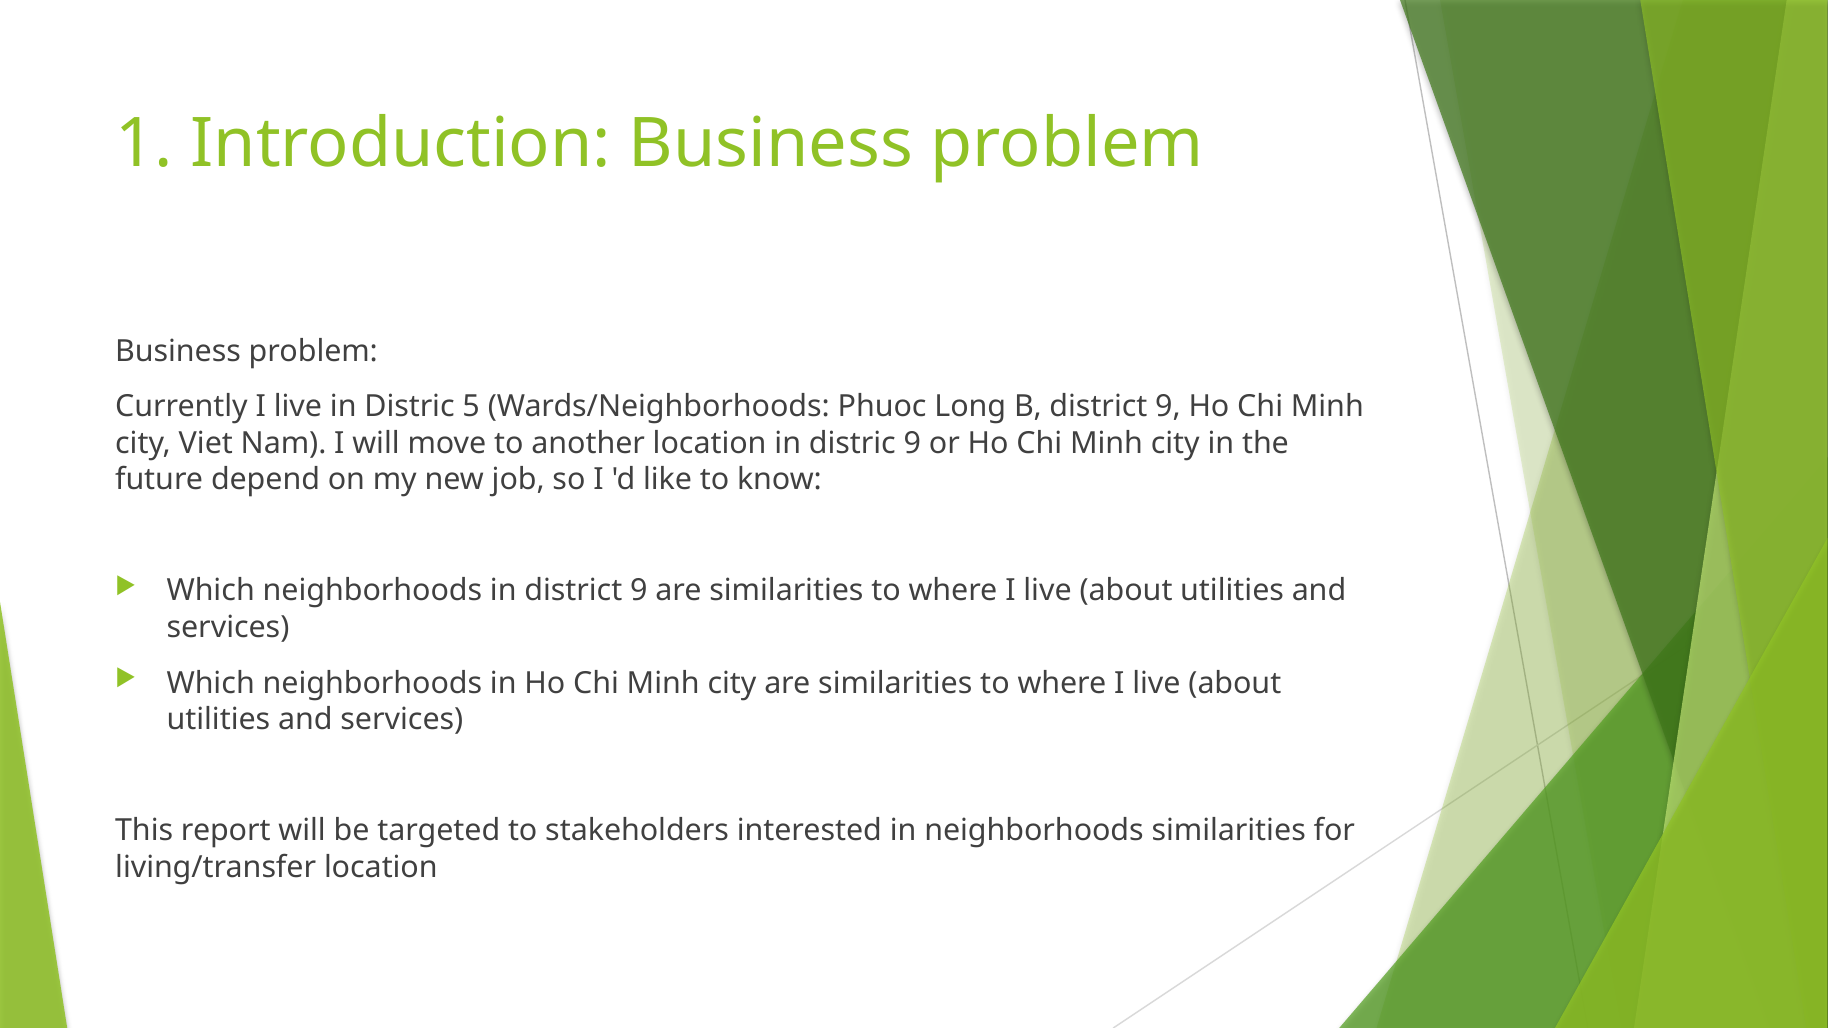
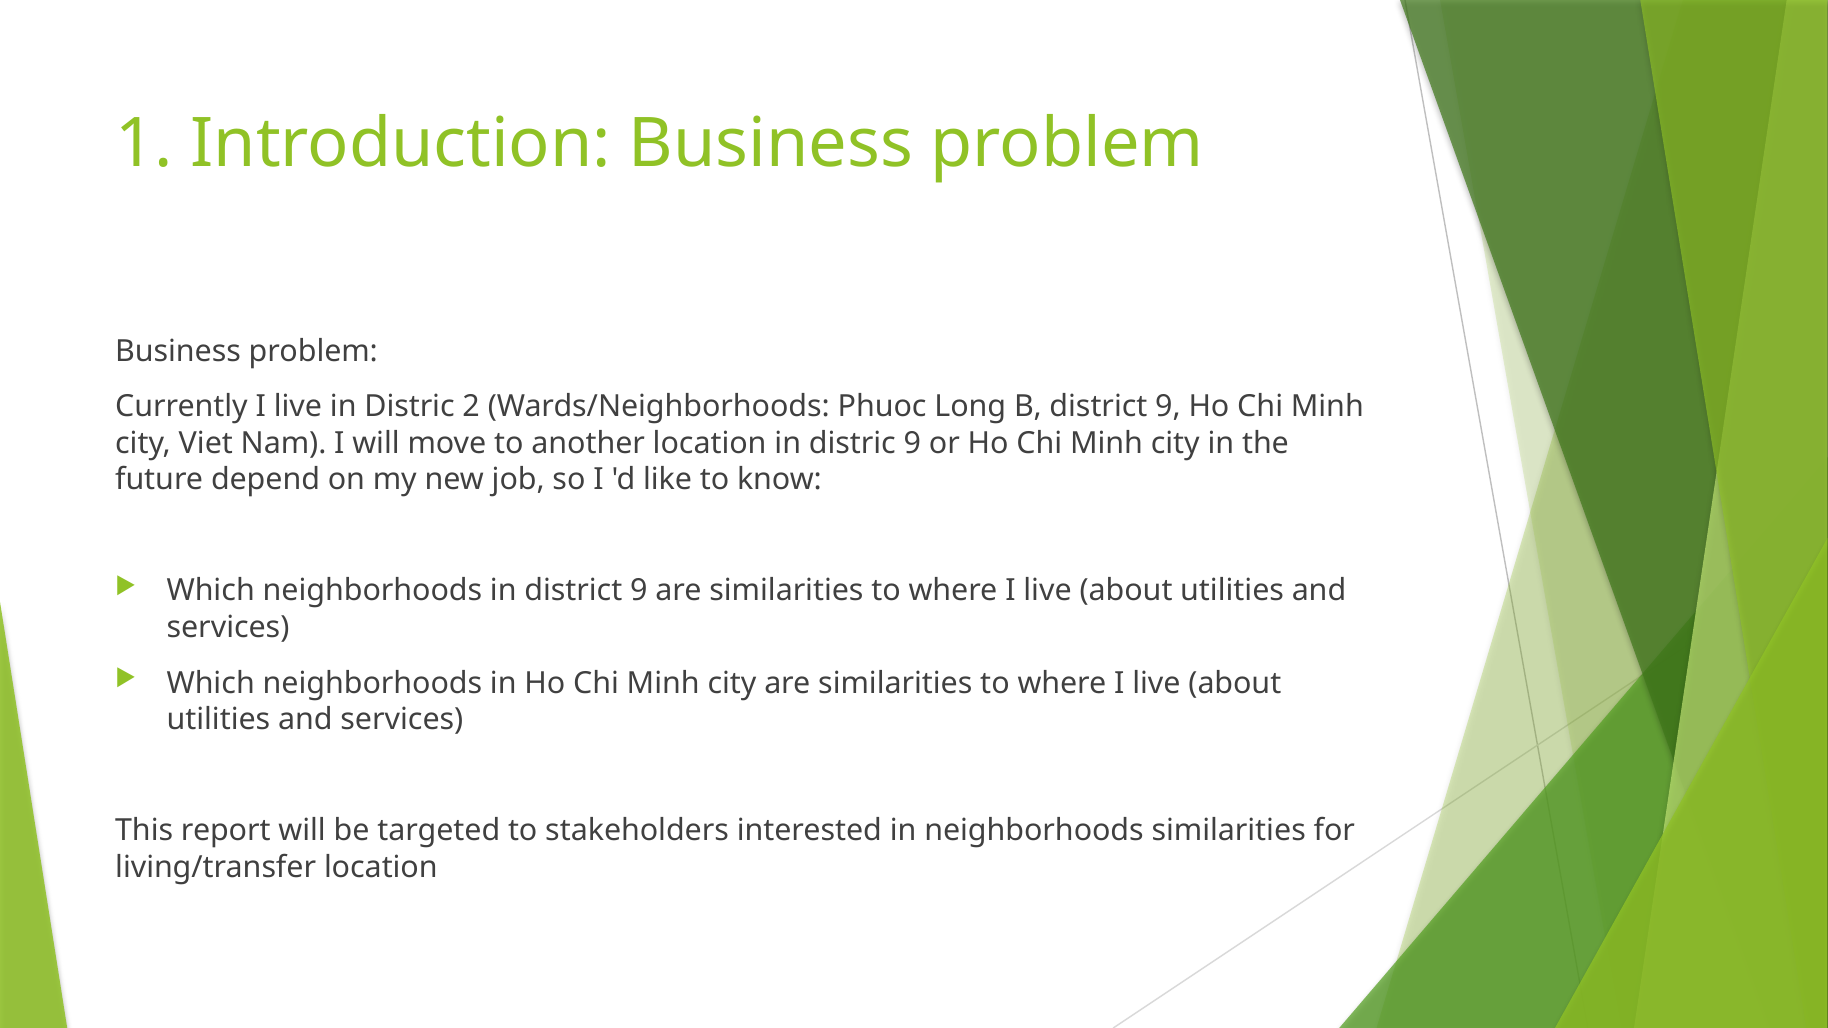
5: 5 -> 2
